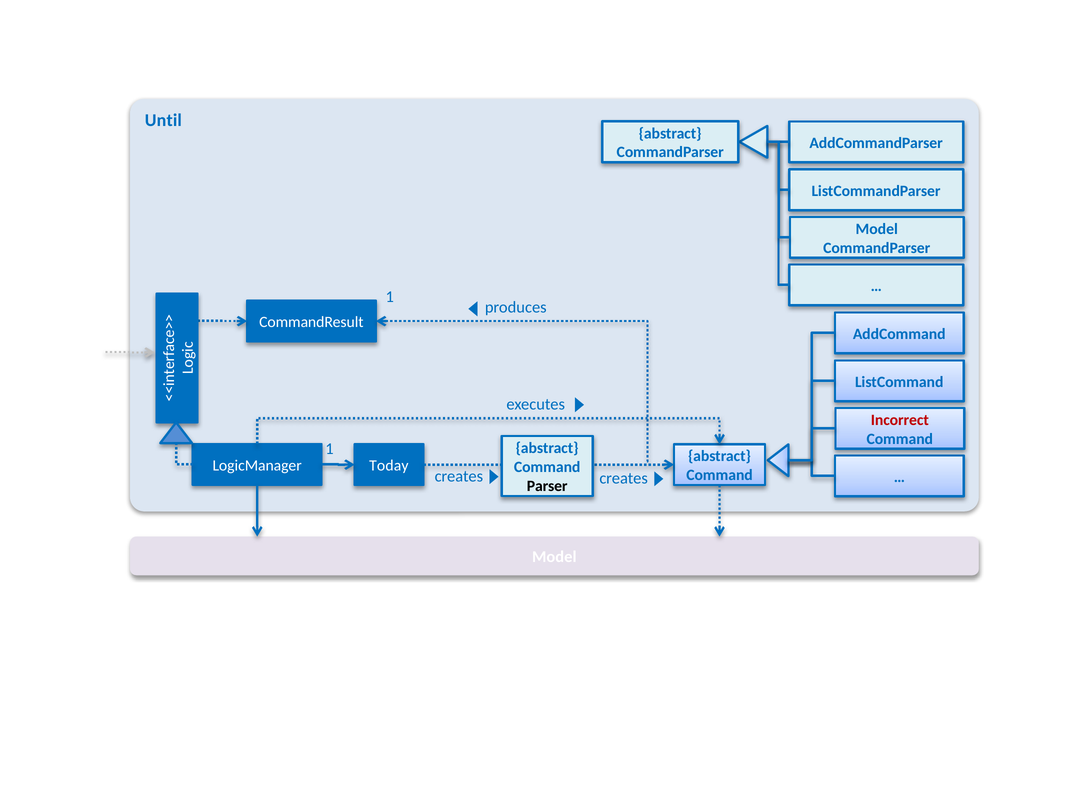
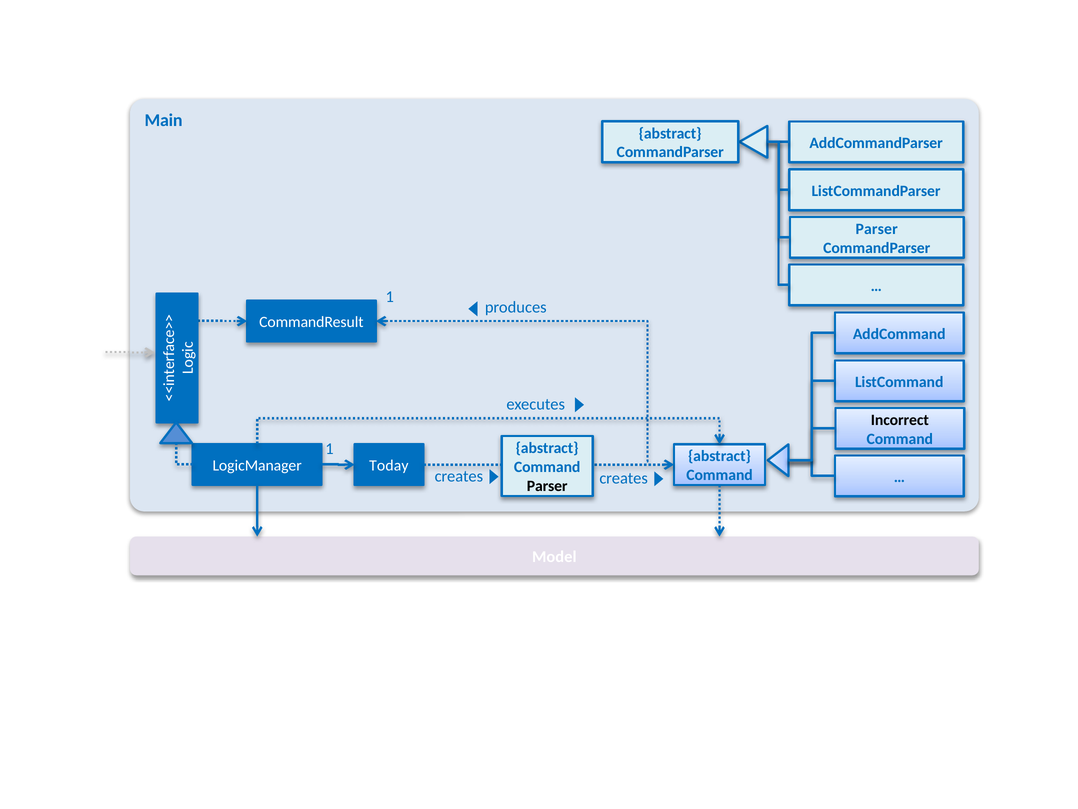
Until: Until -> Main
Model at (877, 229): Model -> Parser
Incorrect colour: red -> black
